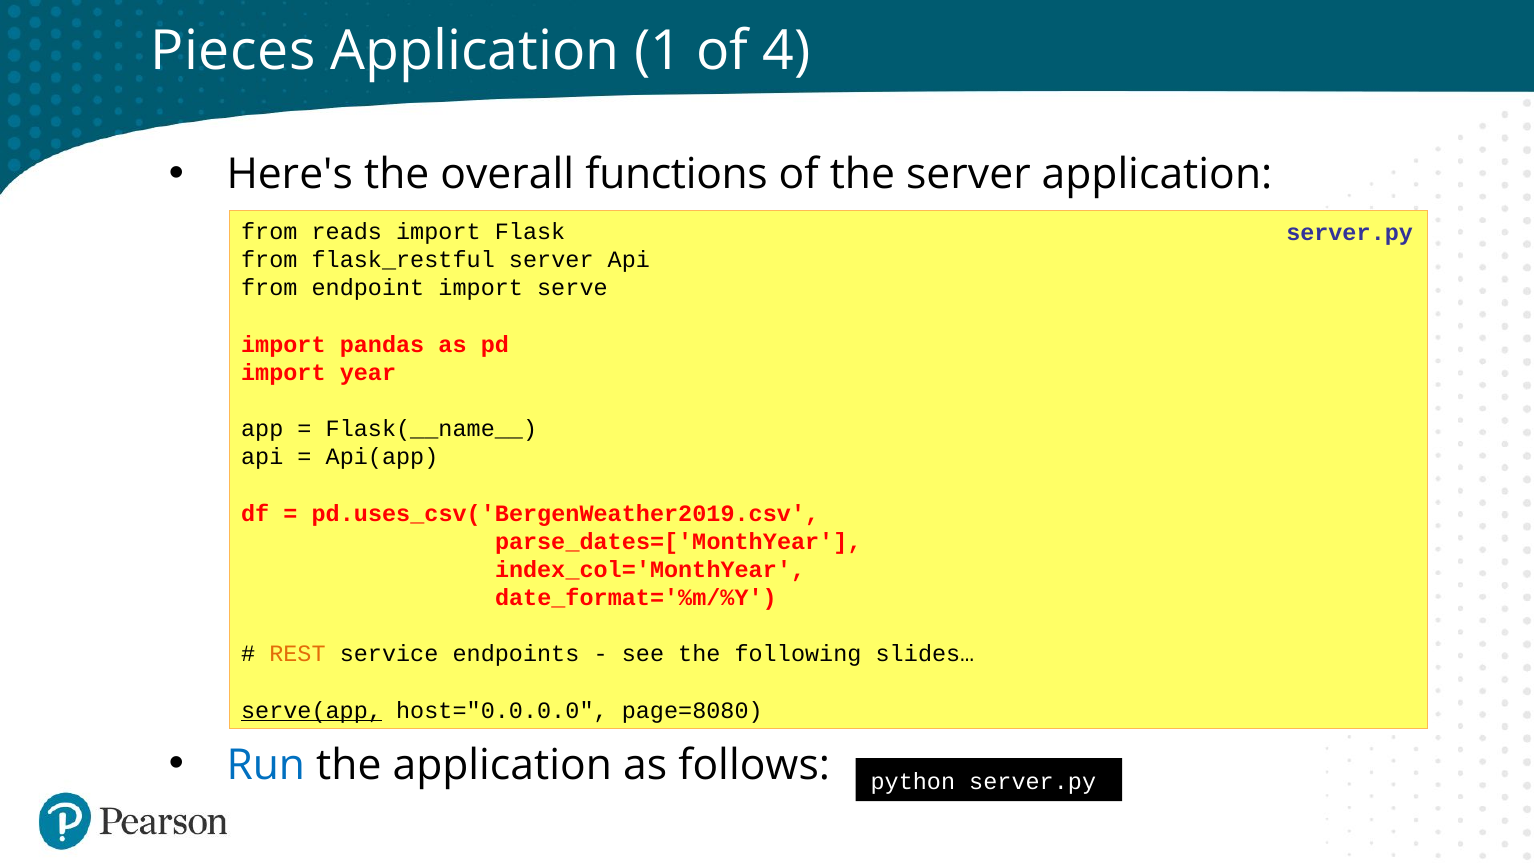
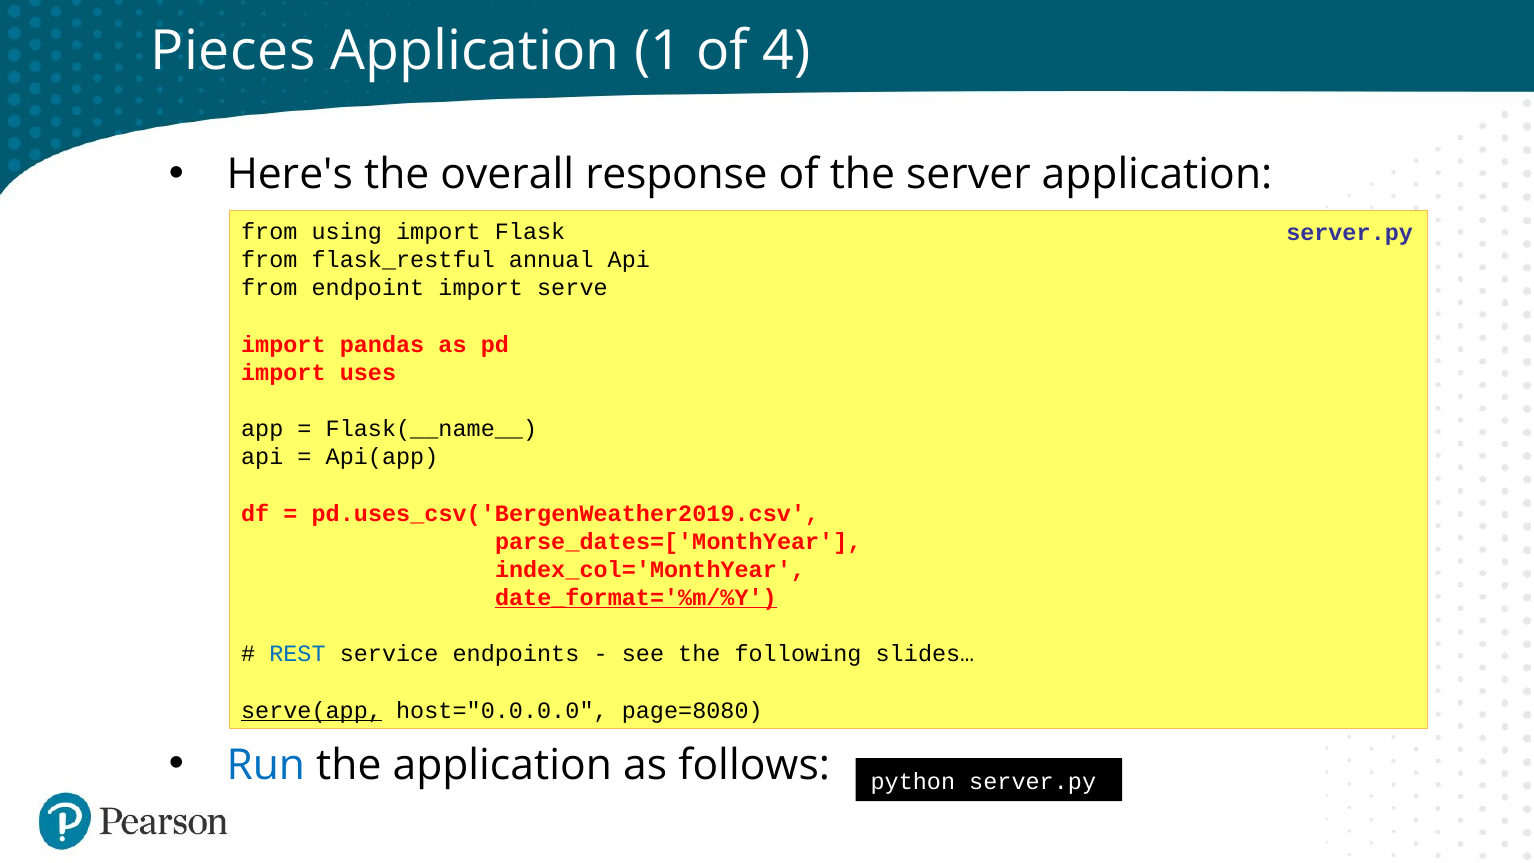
functions: functions -> response
reads: reads -> using
flask_restful server: server -> annual
year: year -> uses
date_format='%m/%Y underline: none -> present
REST colour: orange -> blue
